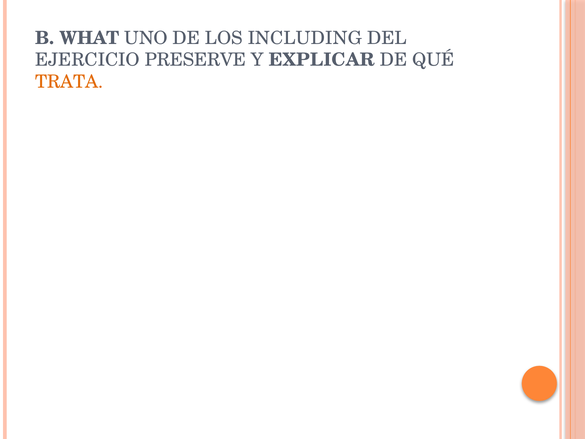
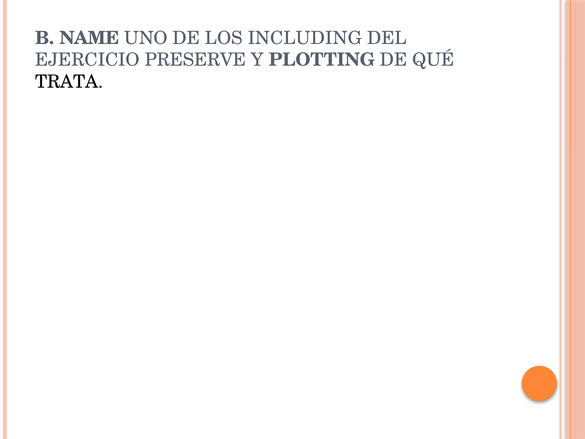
WHAT: WHAT -> NAME
EXPLICAR: EXPLICAR -> PLOTTING
TRATA colour: orange -> black
